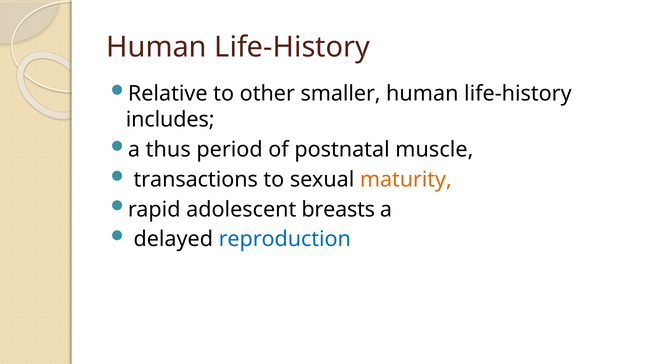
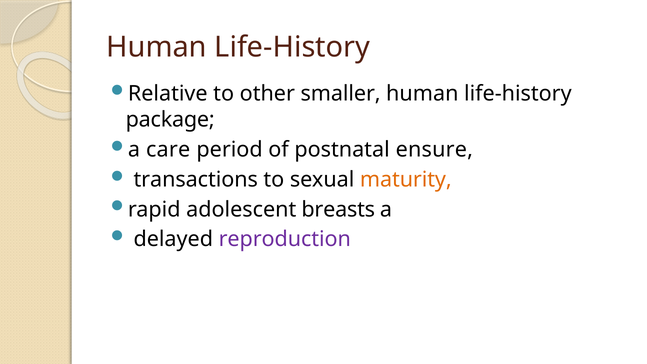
includes: includes -> package
thus: thus -> care
muscle: muscle -> ensure
reproduction colour: blue -> purple
